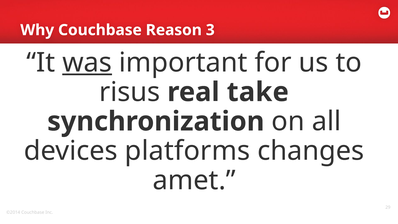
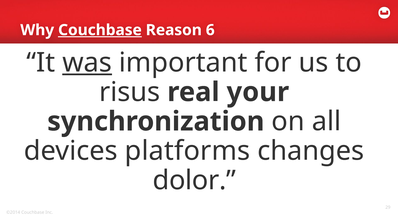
Couchbase at (100, 30) underline: none -> present
3: 3 -> 6
take: take -> your
amet: amet -> dolor
